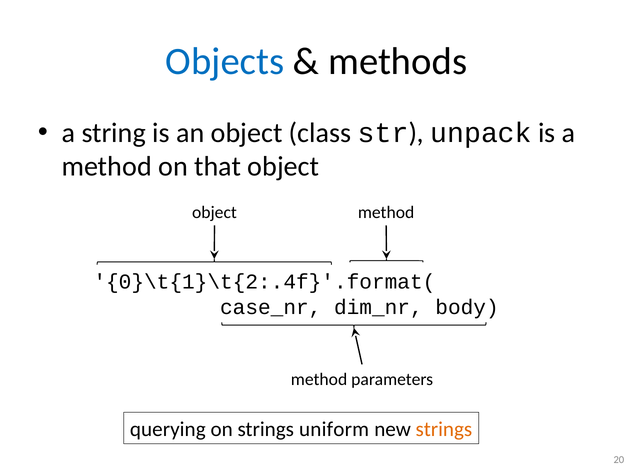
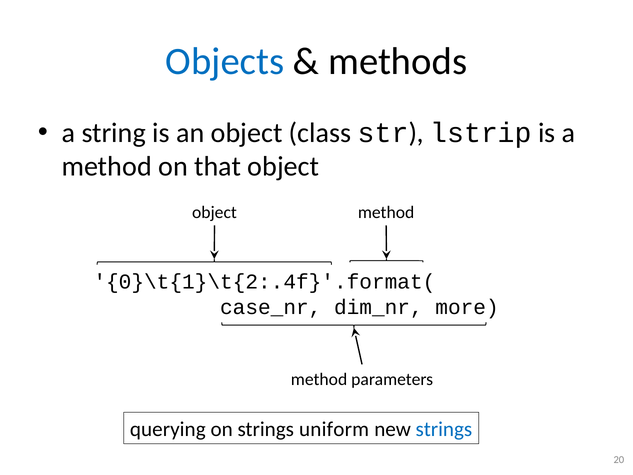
unpack: unpack -> lstrip
body: body -> more
strings at (444, 429) colour: orange -> blue
